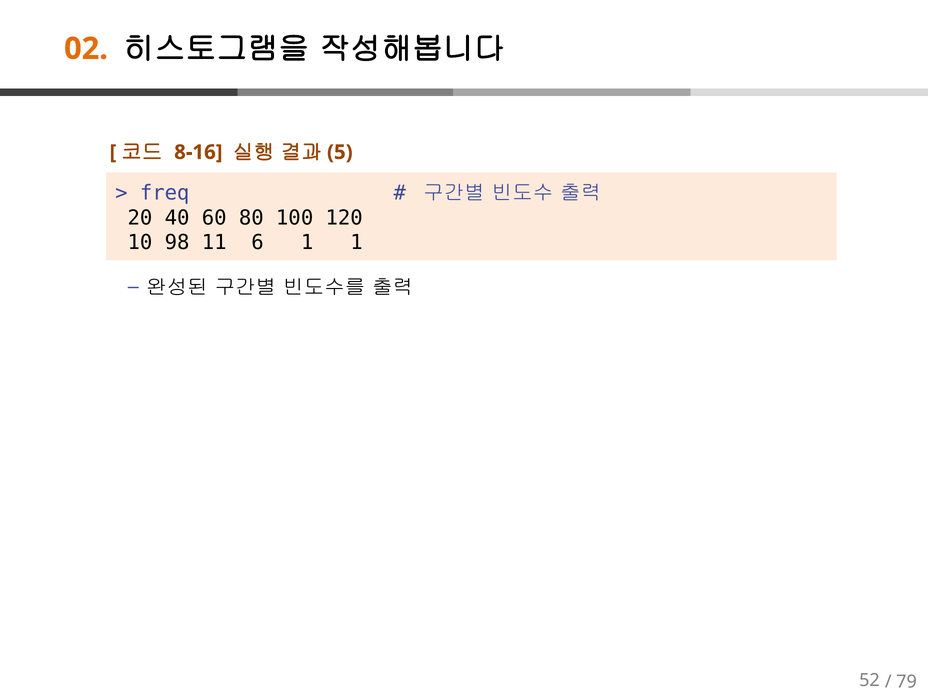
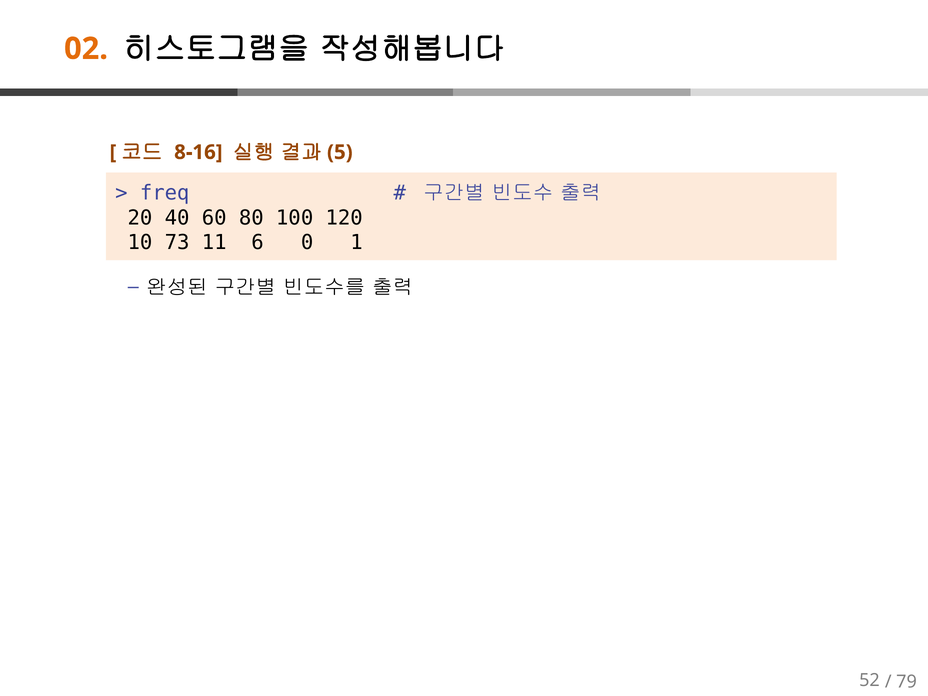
98: 98 -> 73
6 1: 1 -> 0
